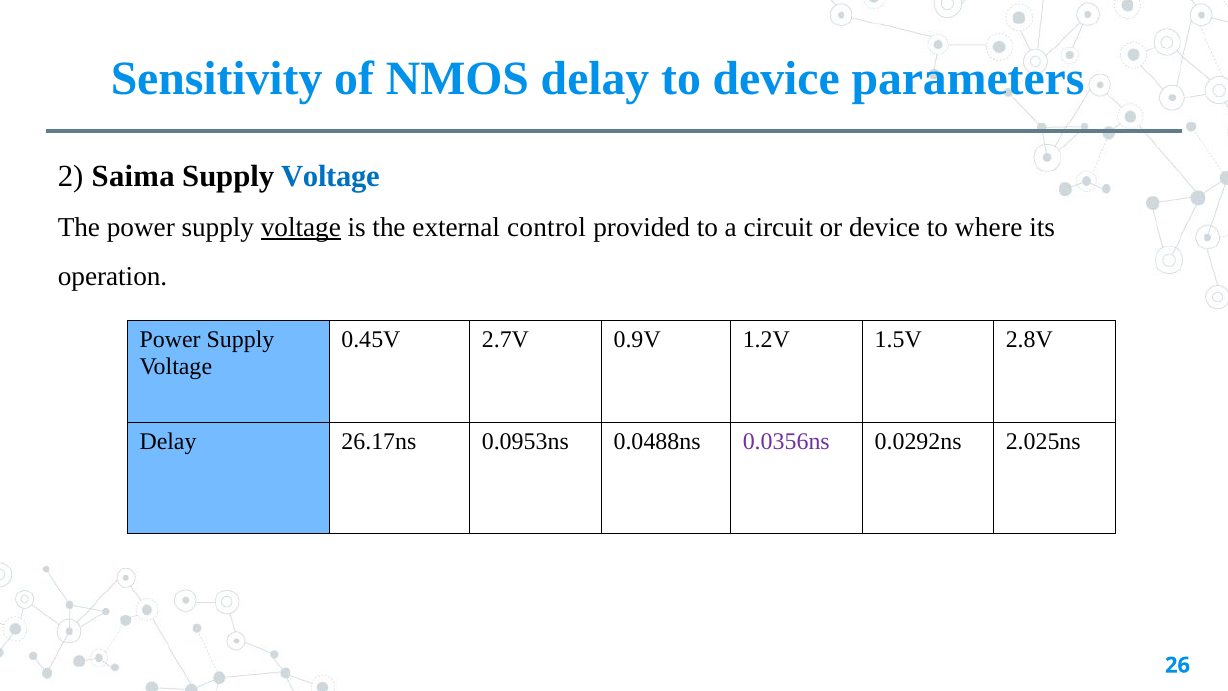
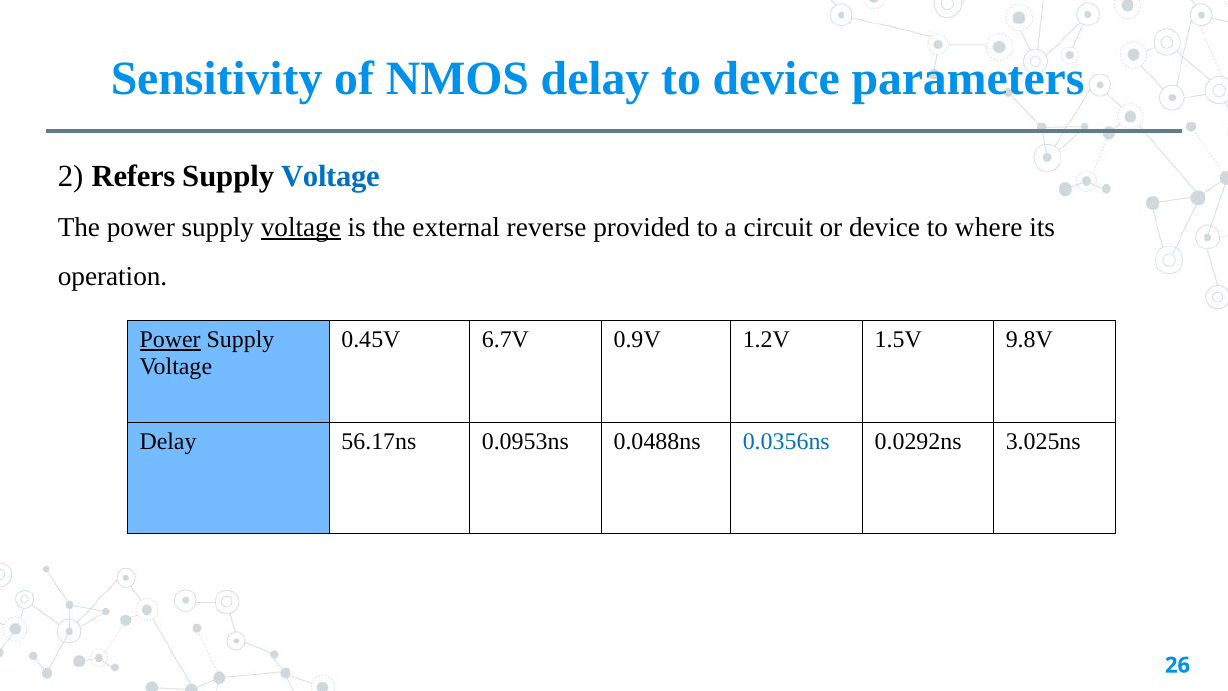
Saima: Saima -> Refers
control: control -> reverse
Power at (170, 340) underline: none -> present
2.7V: 2.7V -> 6.7V
2.8V: 2.8V -> 9.8V
26.17ns: 26.17ns -> 56.17ns
0.0356ns colour: purple -> blue
2.025ns: 2.025ns -> 3.025ns
